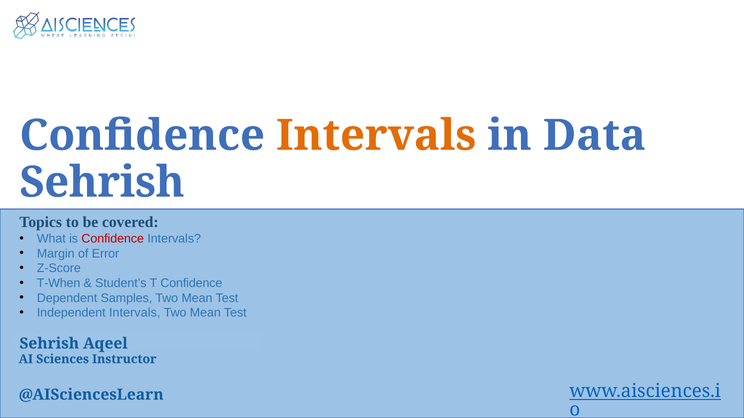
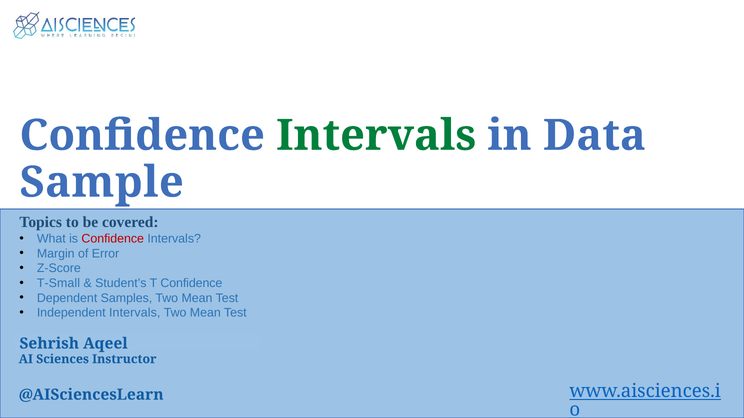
Intervals at (376, 136) colour: orange -> green
Sehrish at (102, 183): Sehrish -> Sample
T-When: T-When -> T-Small
